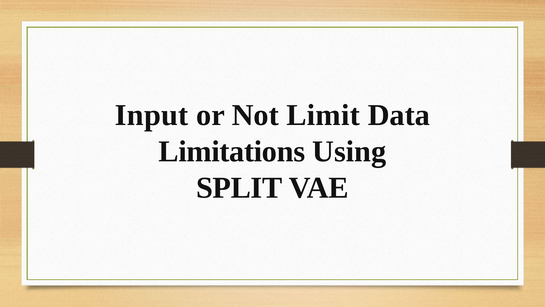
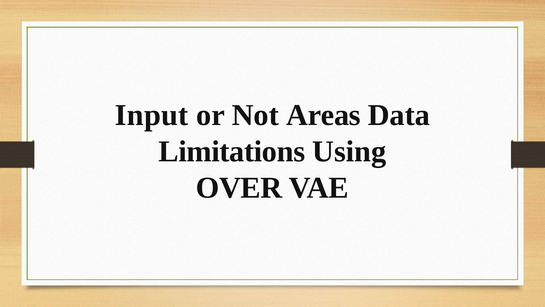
Limit: Limit -> Areas
SPLIT: SPLIT -> OVER
